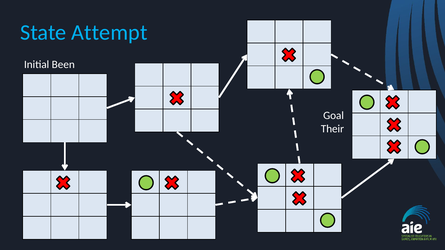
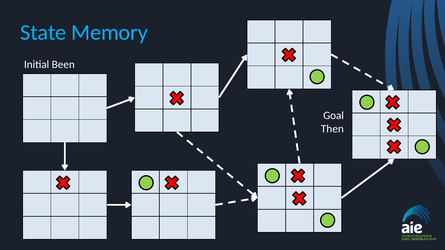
Attempt: Attempt -> Memory
Their: Their -> Then
